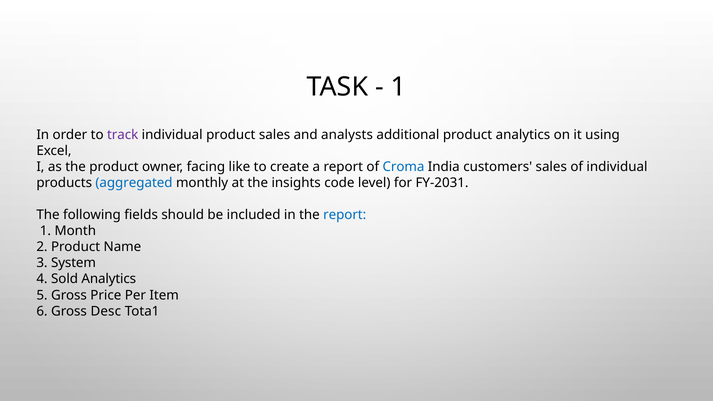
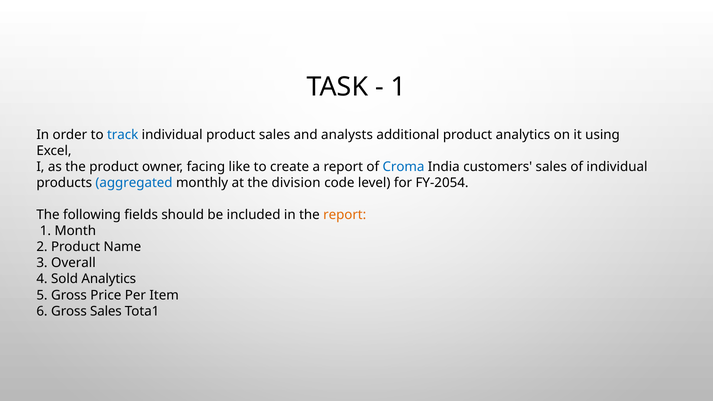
track colour: purple -> blue
insights: insights -> division
FY-2031: FY-2031 -> FY-2054
report at (345, 215) colour: blue -> orange
System: System -> Overall
Gross Desc: Desc -> Sales
